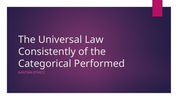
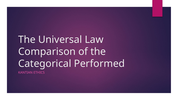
Consistently: Consistently -> Comparison
